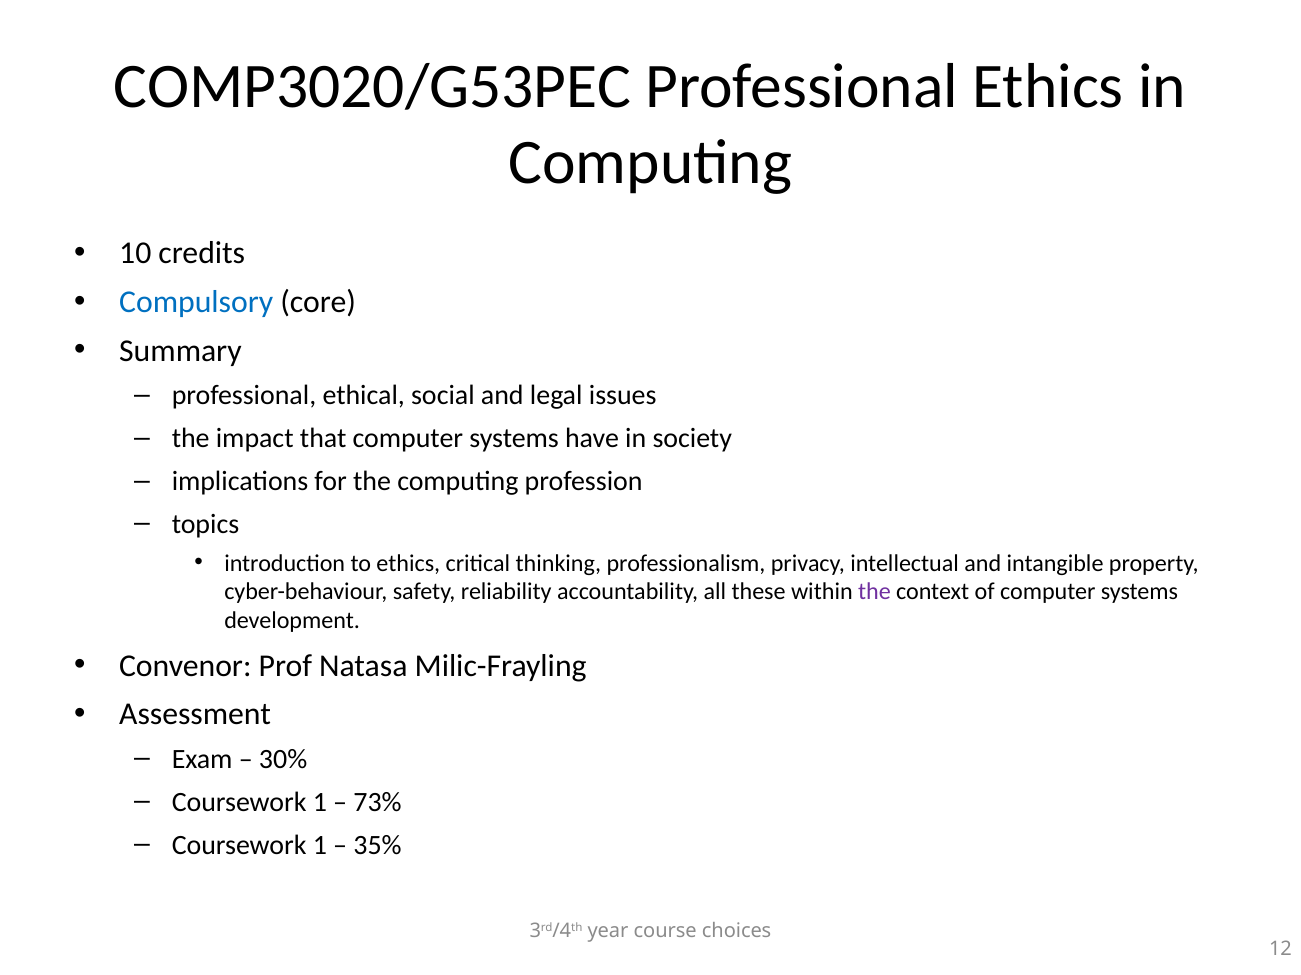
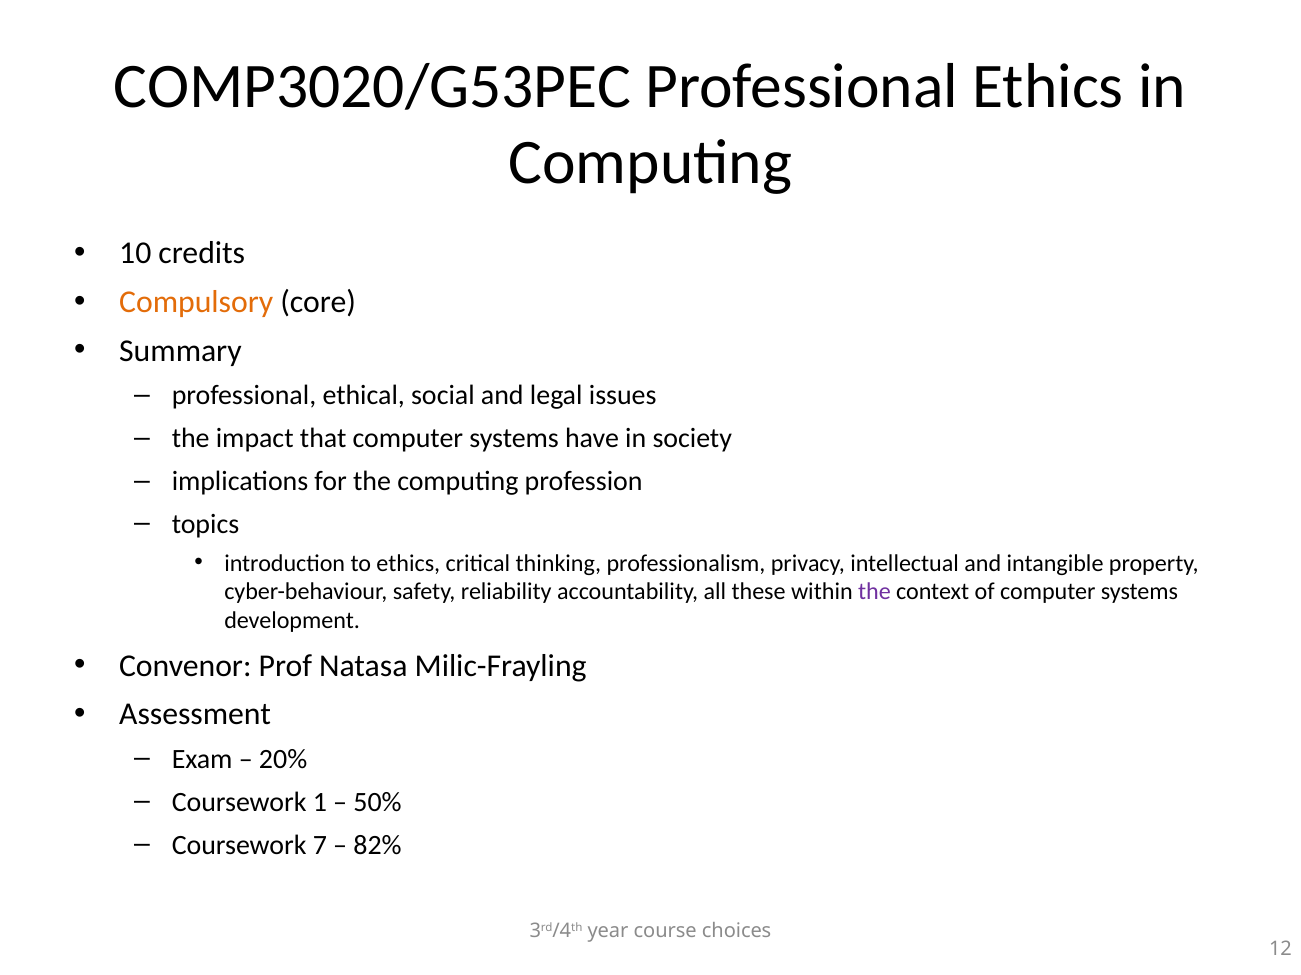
Compulsory colour: blue -> orange
30%: 30% -> 20%
73%: 73% -> 50%
1 at (320, 845): 1 -> 7
35%: 35% -> 82%
